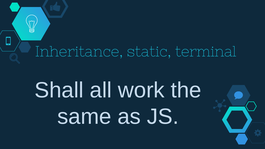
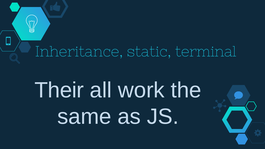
Shall: Shall -> Their
